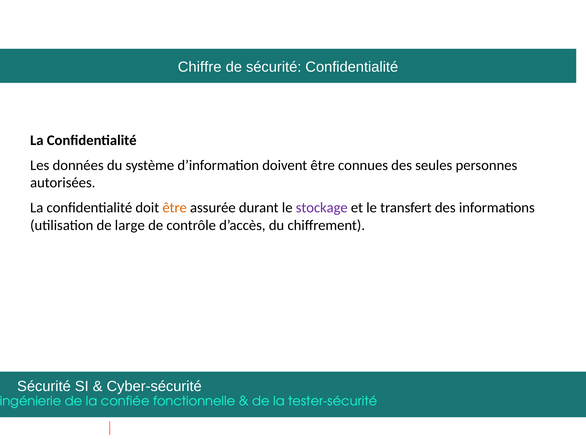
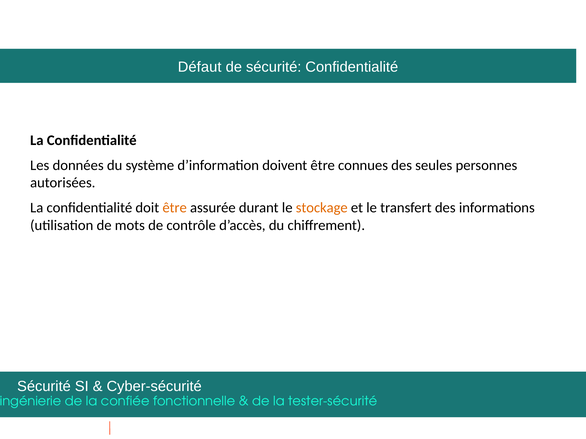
Chiffre: Chiffre -> Défaut
stockage colour: purple -> orange
large: large -> mots
